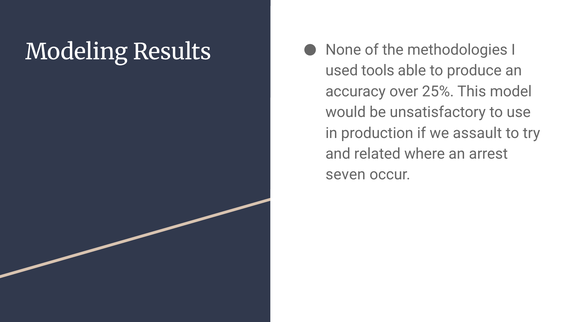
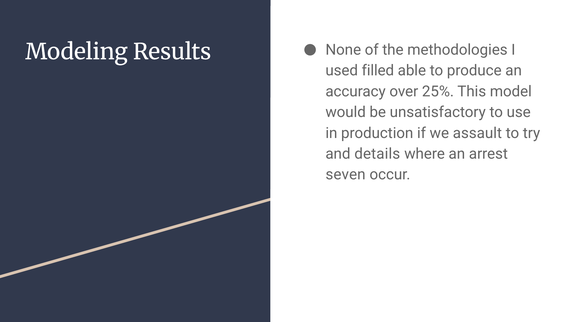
tools: tools -> filled
related: related -> details
